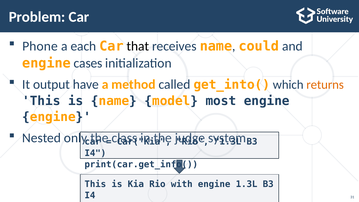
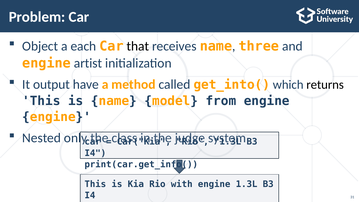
Phone: Phone -> Object
could: could -> three
cases: cases -> artist
returns colour: orange -> black
most: most -> from
